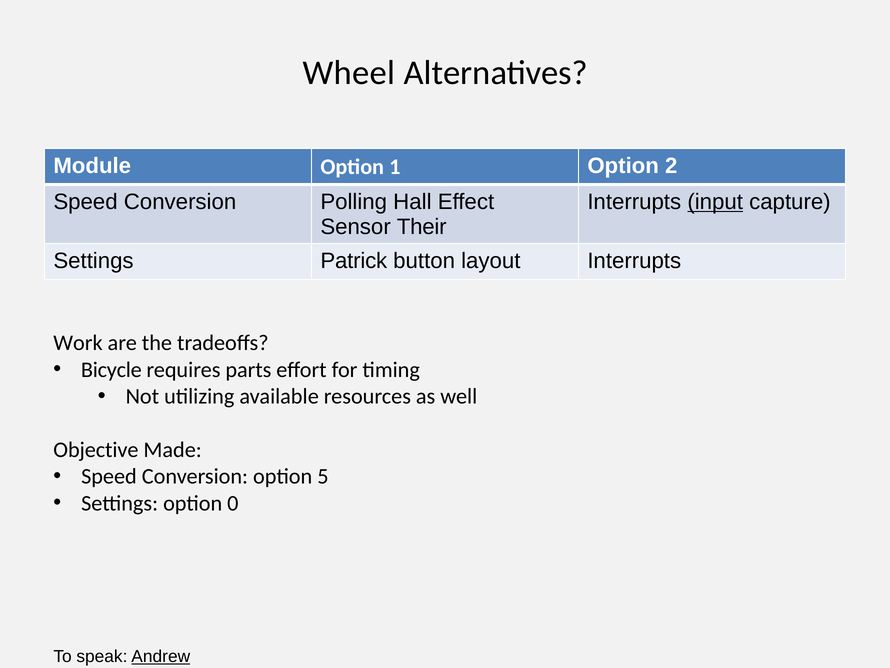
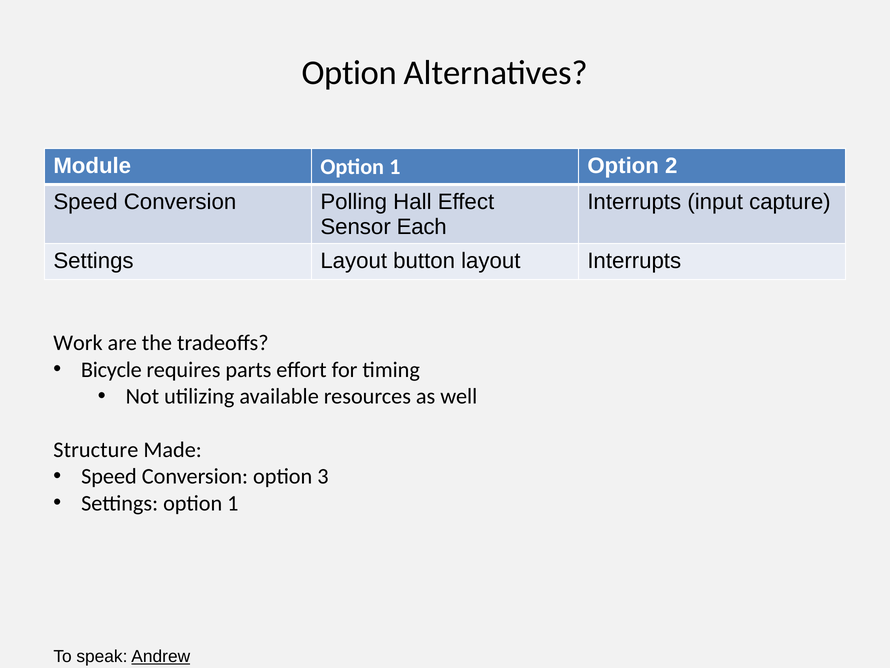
Wheel at (349, 73): Wheel -> Option
input underline: present -> none
Their: Their -> Each
Settings Patrick: Patrick -> Layout
Objective: Objective -> Structure
5: 5 -> 3
Settings option 0: 0 -> 1
